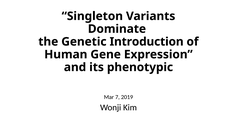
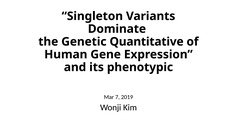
Introduction: Introduction -> Quantitative
